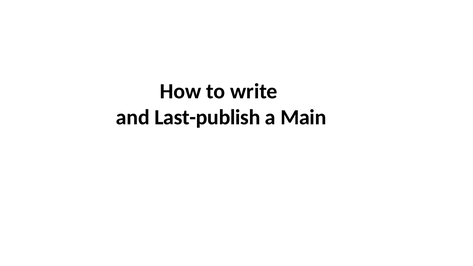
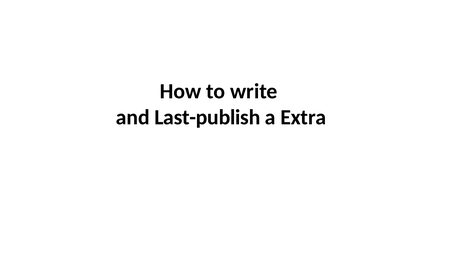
Main: Main -> Extra
